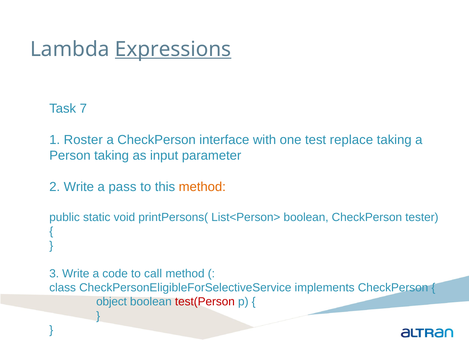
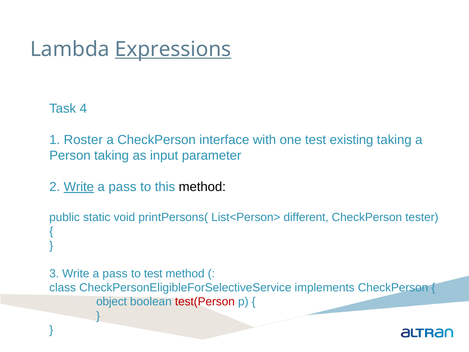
7: 7 -> 4
replace: replace -> existing
Write at (79, 187) underline: none -> present
method at (202, 187) colour: orange -> black
List<Person> boolean: boolean -> different
3 Write a code: code -> pass
to call: call -> test
